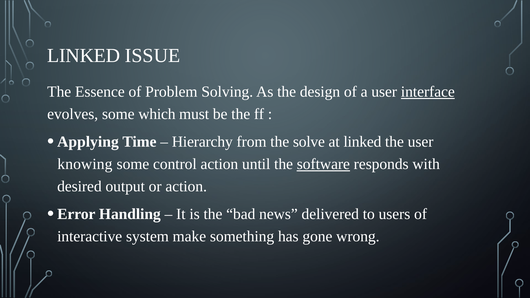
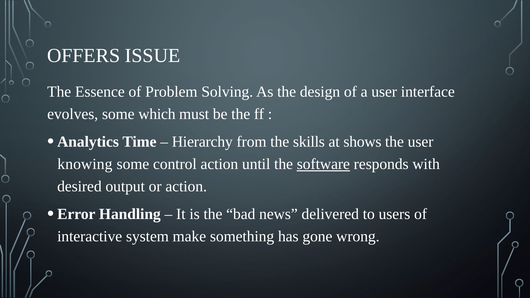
LINKED at (84, 56): LINKED -> OFFERS
interface underline: present -> none
Applying: Applying -> Analytics
solve: solve -> skills
at linked: linked -> shows
